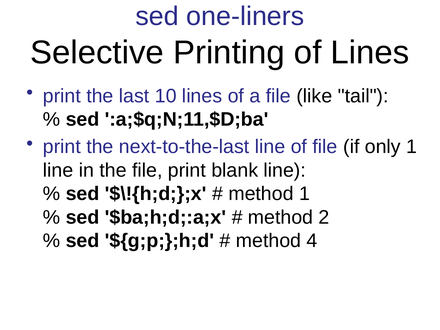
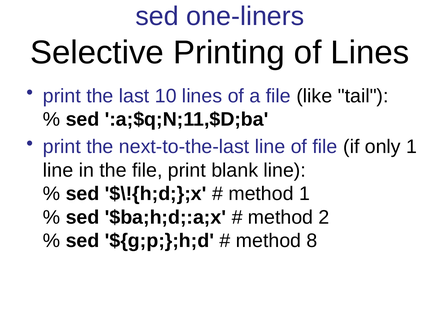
4: 4 -> 8
